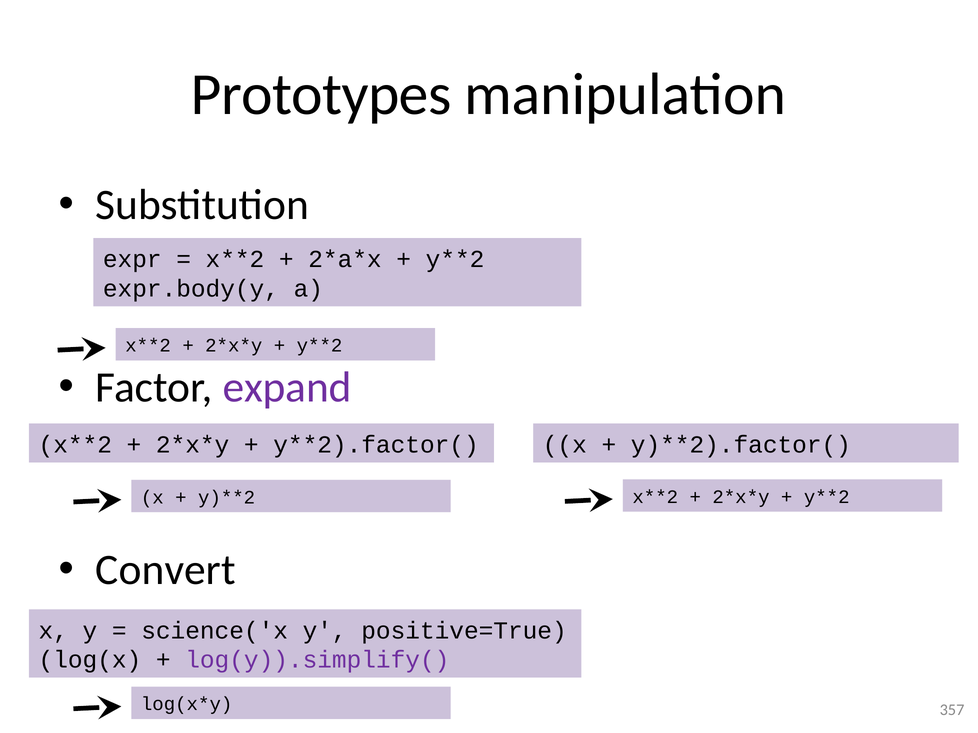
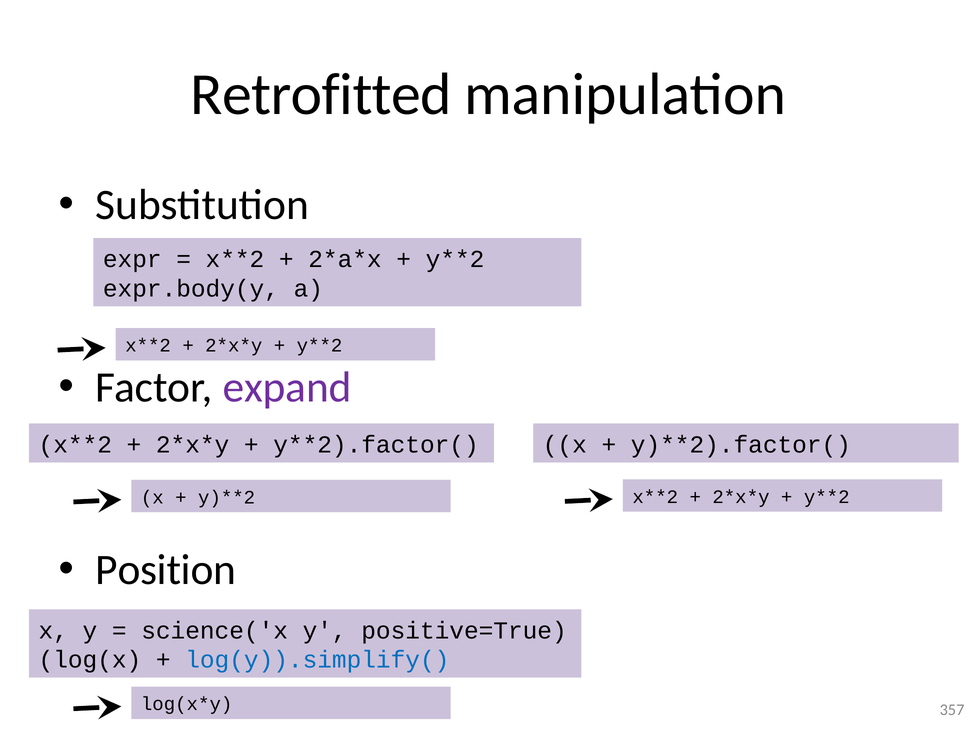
Prototypes: Prototypes -> Retrofitted
Convert: Convert -> Position
log(y)).simplify( colour: purple -> blue
